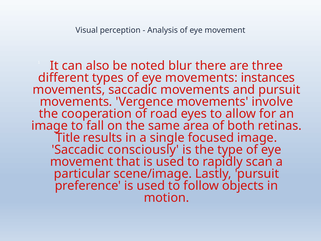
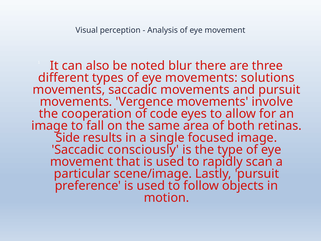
instances: instances -> solutions
road: road -> code
Title: Title -> Side
